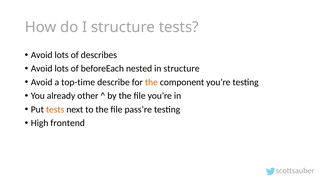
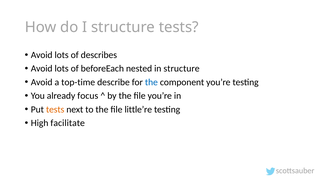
the at (151, 82) colour: orange -> blue
other: other -> focus
pass’re: pass’re -> little’re
frontend: frontend -> facilitate
